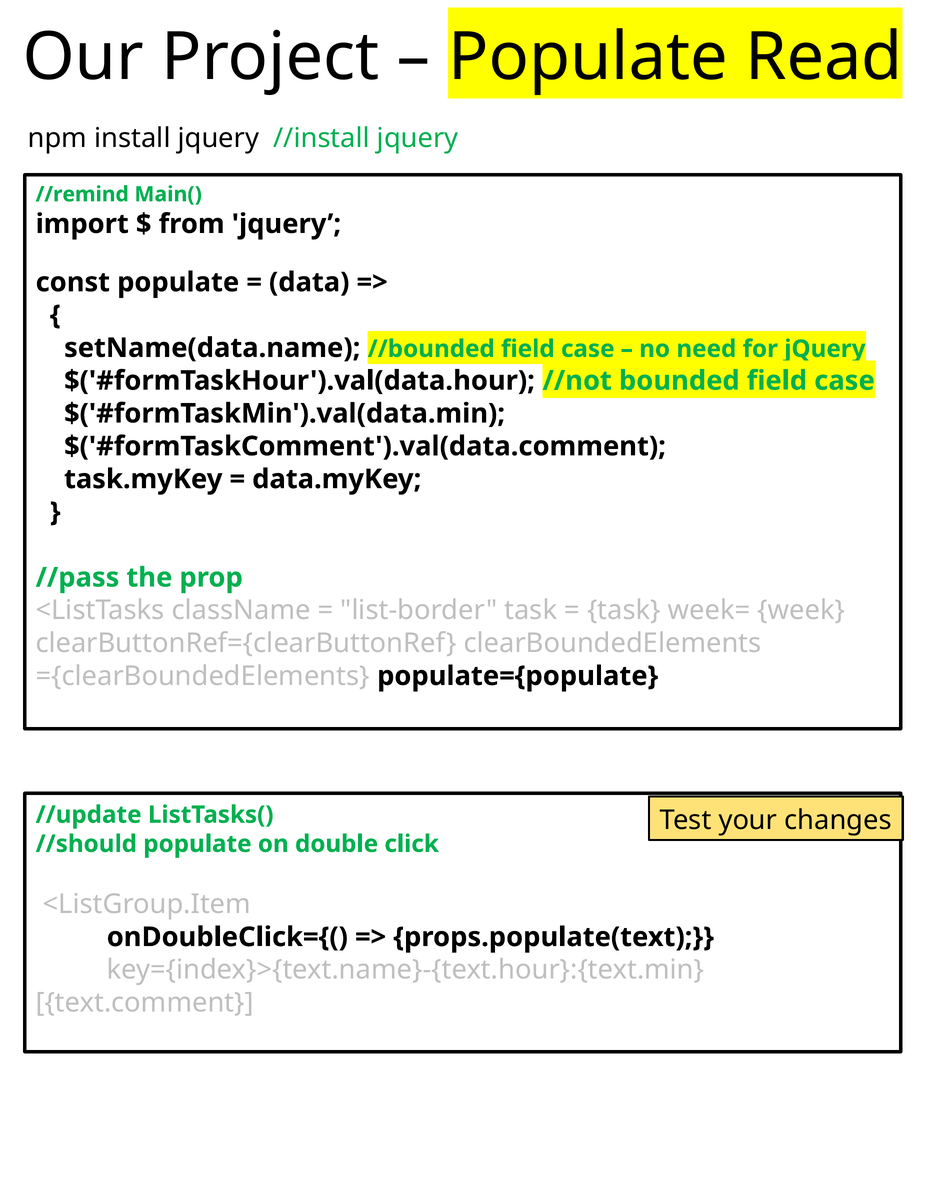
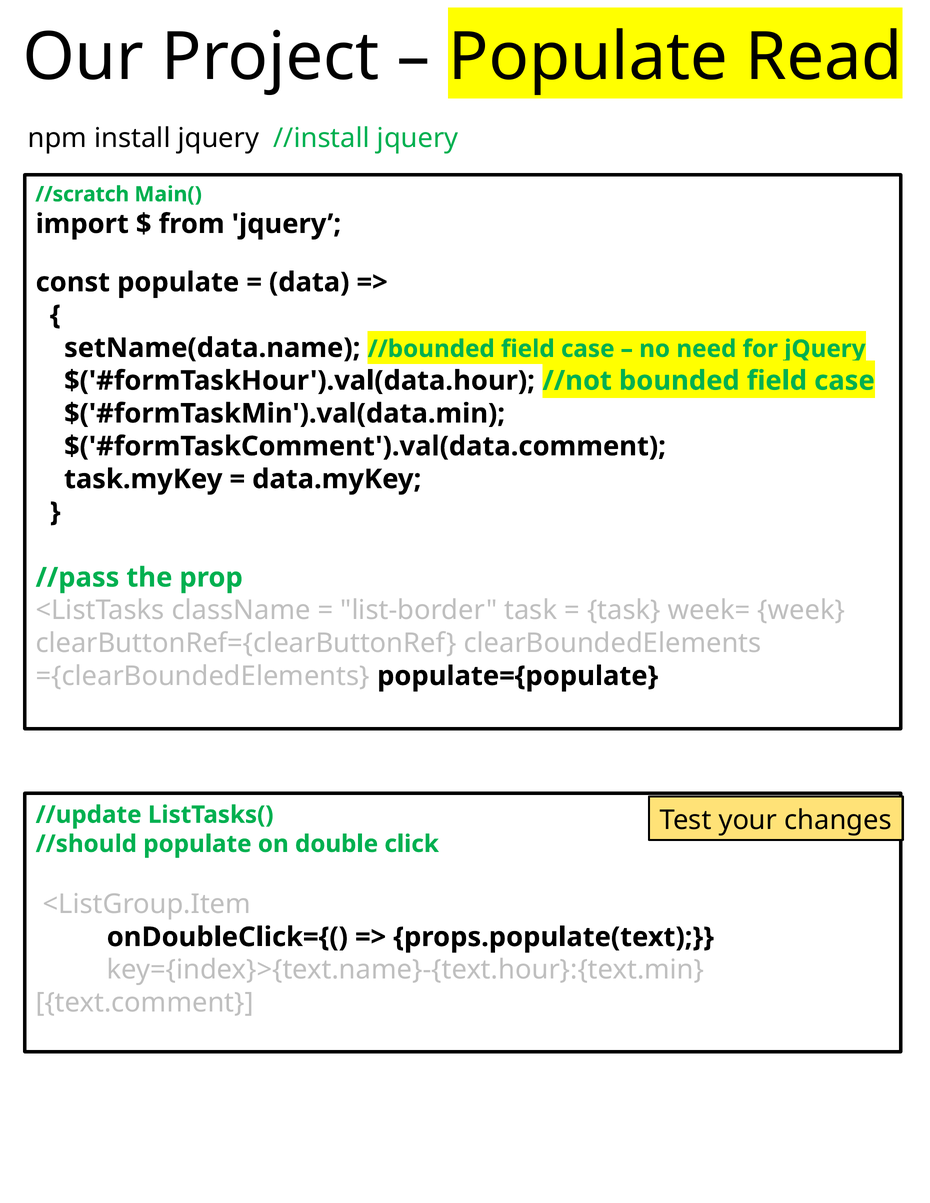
//remind: //remind -> //scratch
